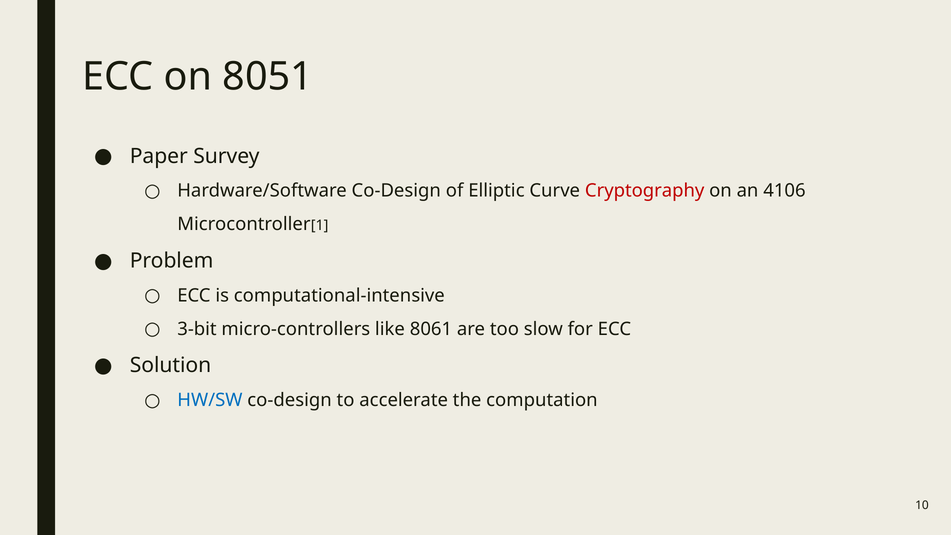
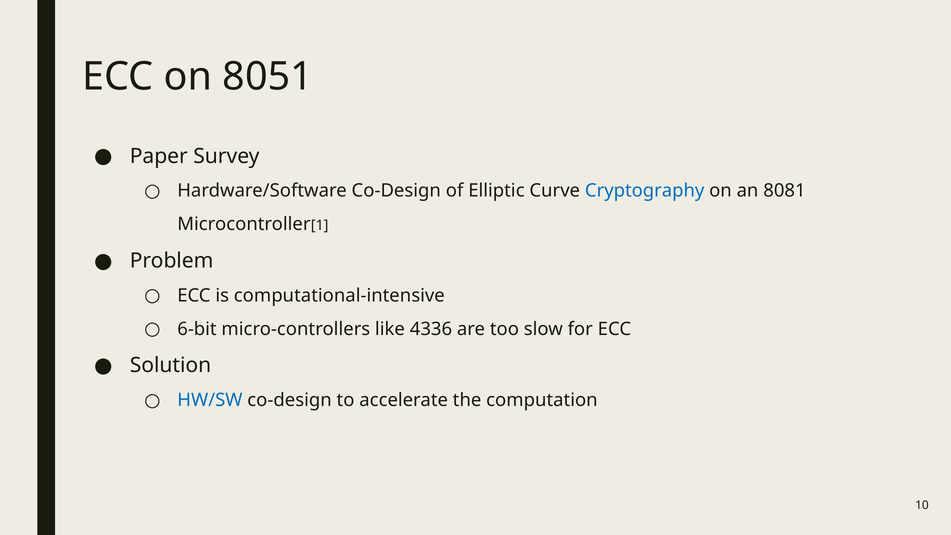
Cryptography colour: red -> blue
4106: 4106 -> 8081
3-bit: 3-bit -> 6-bit
8061: 8061 -> 4336
